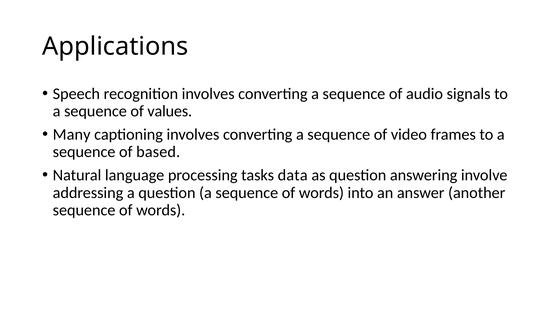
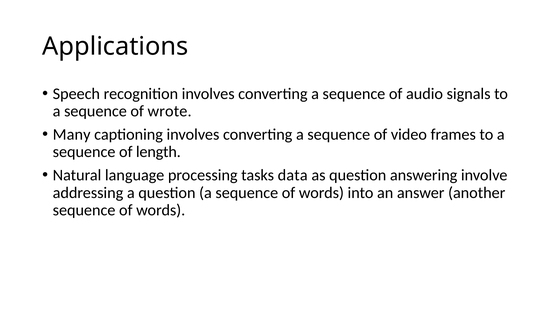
values: values -> wrote
based: based -> length
